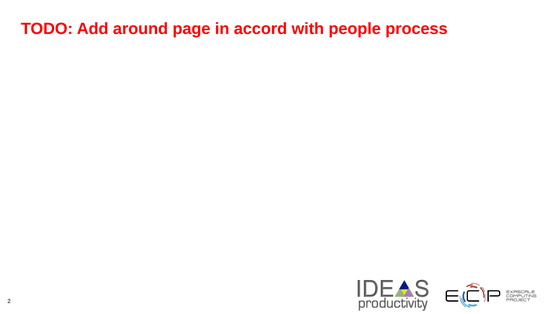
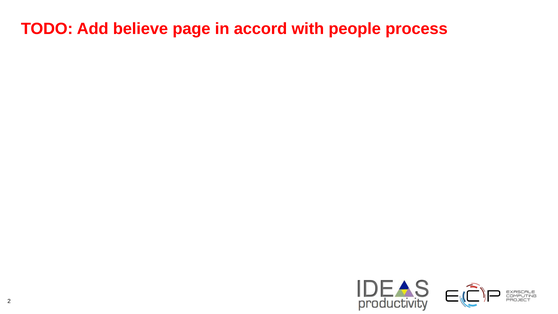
around: around -> believe
